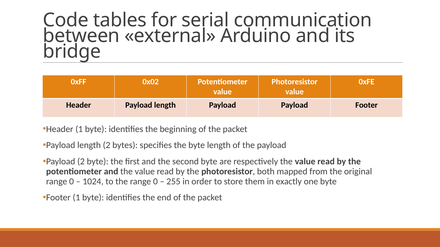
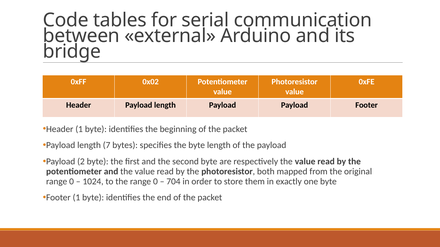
length 2: 2 -> 7
255: 255 -> 704
